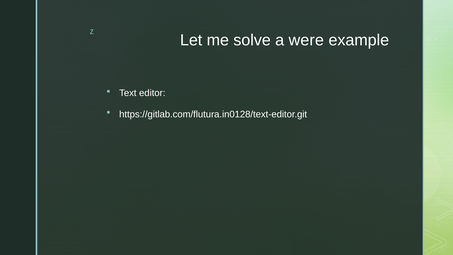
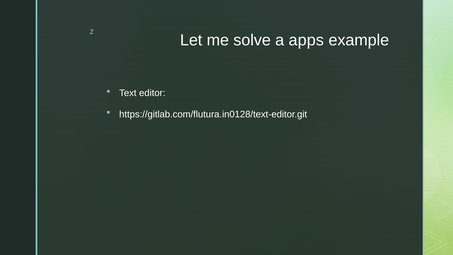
were: were -> apps
